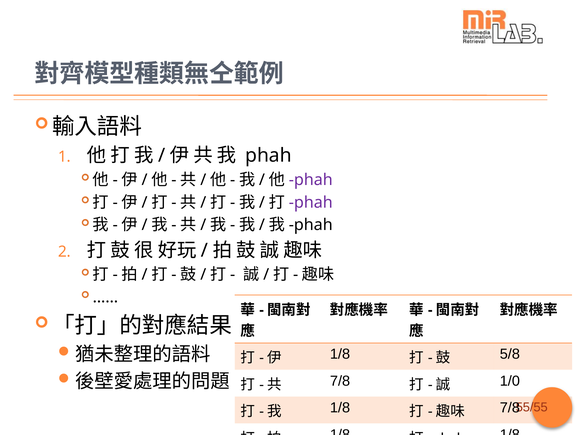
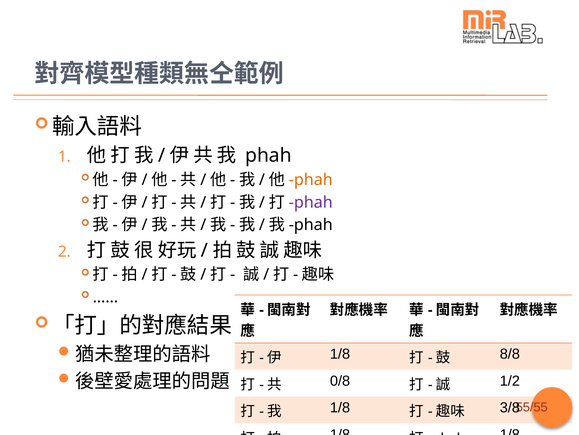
phah at (311, 179) colour: purple -> orange
5/8: 5/8 -> 8/8
7/8 at (340, 380): 7/8 -> 0/8
1/0: 1/0 -> 1/2
7/8 at (510, 407): 7/8 -> 3/8
